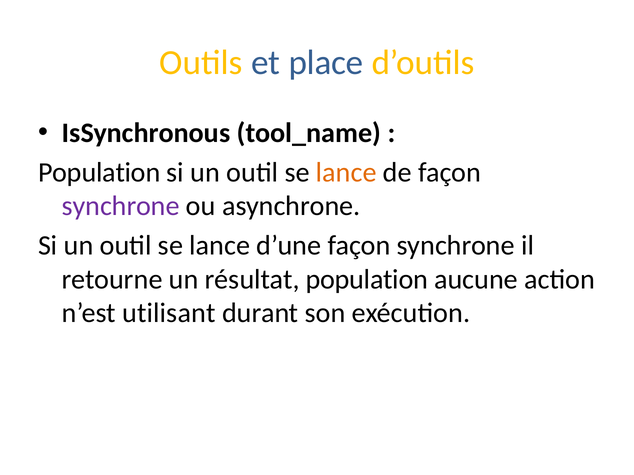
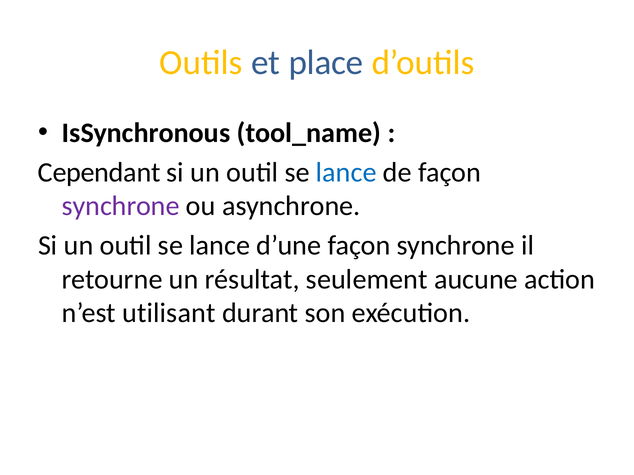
Population at (99, 172): Population -> Cependant
lance at (346, 172) colour: orange -> blue
résultat population: population -> seulement
